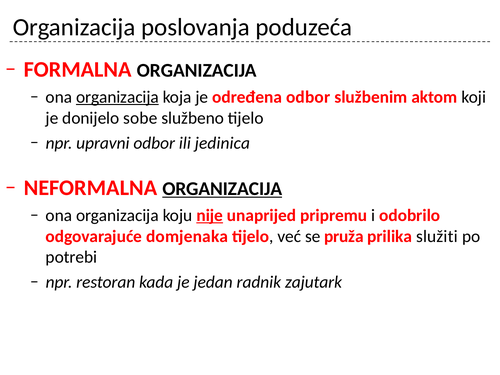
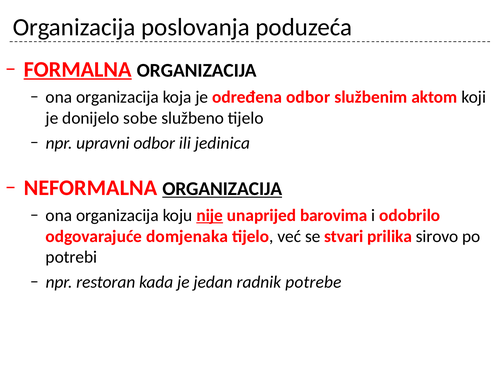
FORMALNA underline: none -> present
organizacija at (117, 97) underline: present -> none
pripremu: pripremu -> barovima
pruža: pruža -> stvari
služiti: služiti -> sirovo
zajutark: zajutark -> potrebe
